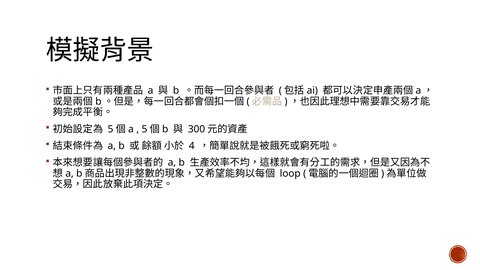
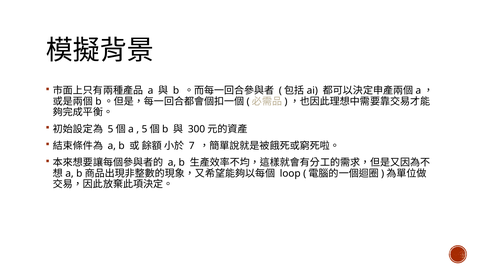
4: 4 -> 7
